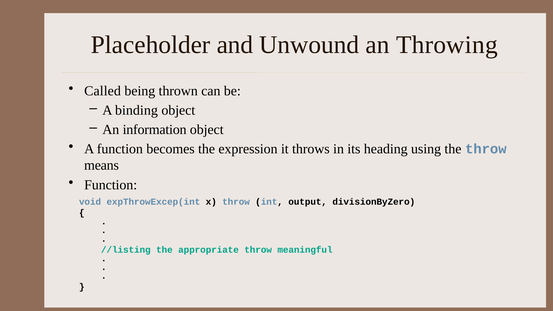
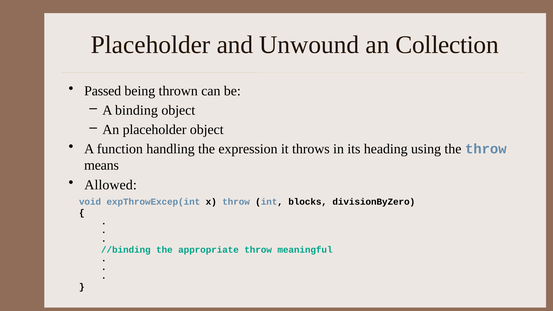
Throwing: Throwing -> Collection
Called: Called -> Passed
An information: information -> placeholder
becomes: becomes -> handling
Function at (111, 185): Function -> Allowed
output: output -> blocks
//listing: //listing -> //binding
